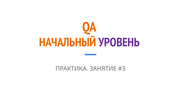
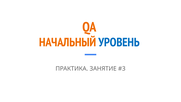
УРОВЕНЬ colour: purple -> blue
